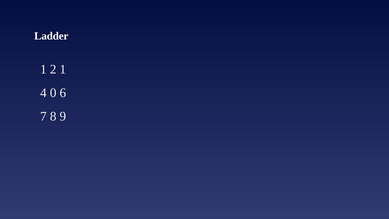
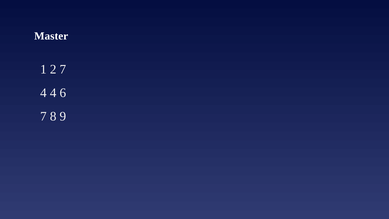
Ladder: Ladder -> Master
2 1: 1 -> 7
4 0: 0 -> 4
